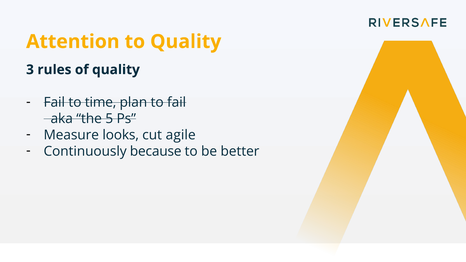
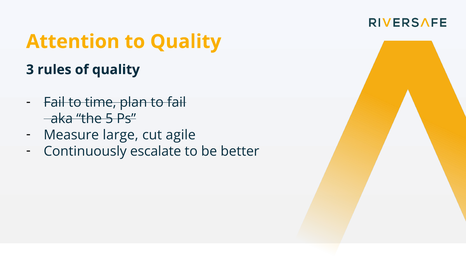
looks: looks -> large
because: because -> escalate
